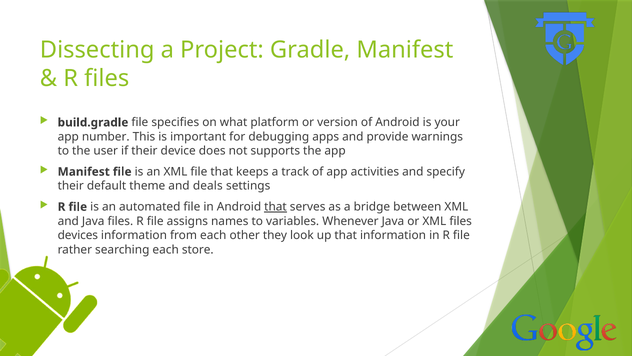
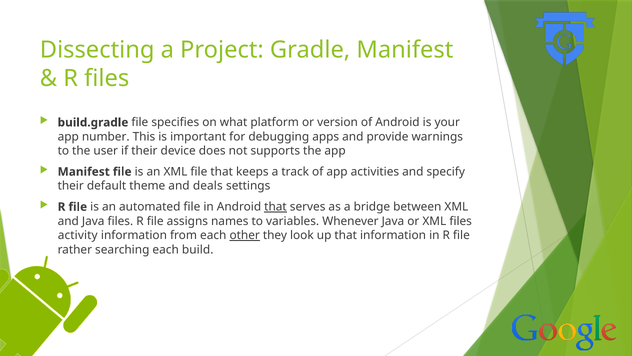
devices: devices -> activity
other underline: none -> present
store: store -> build
